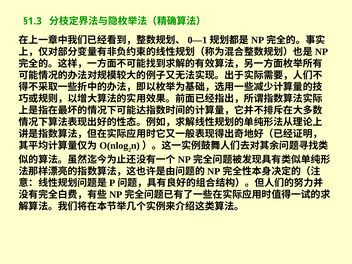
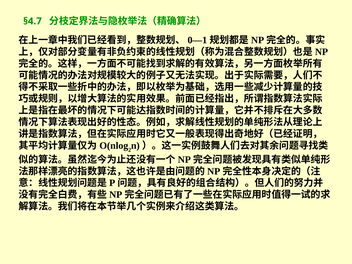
§1.3: §1.3 -> §4.7
